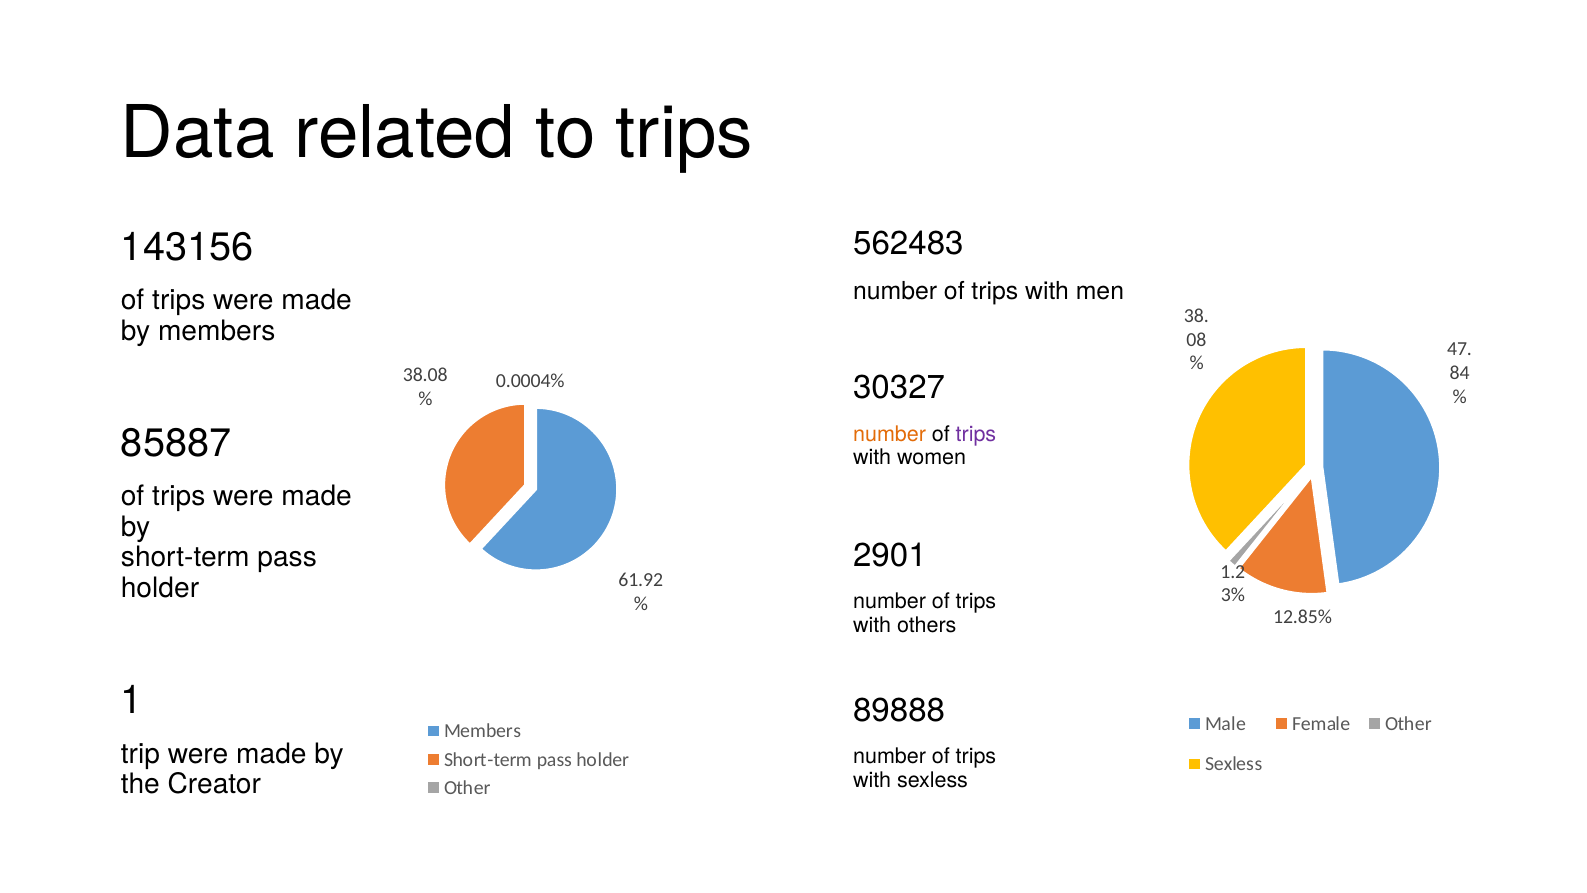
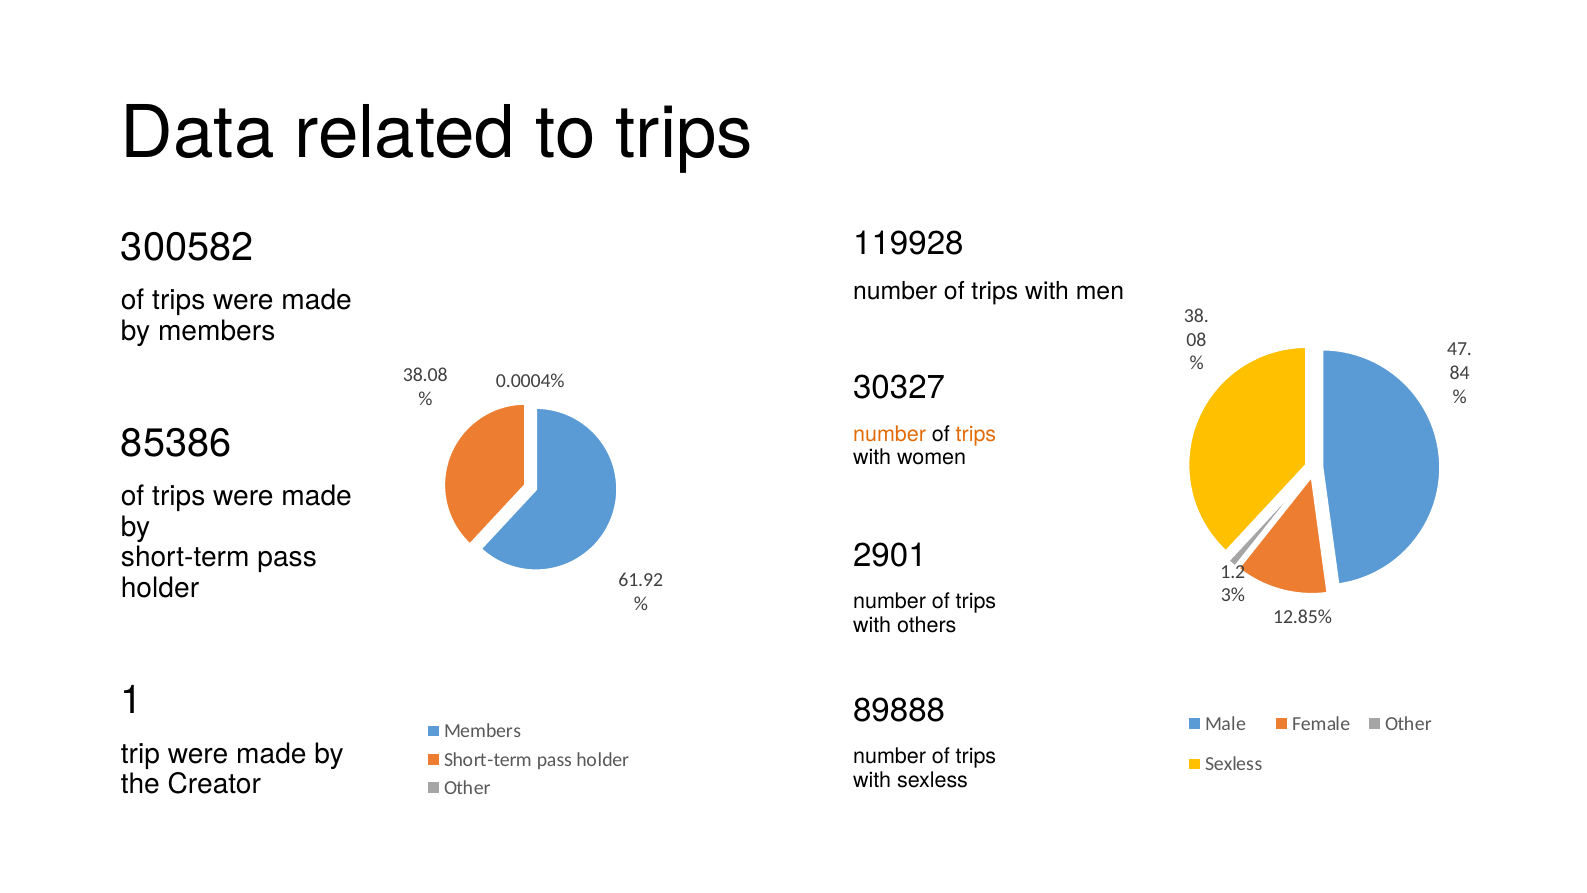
562483: 562483 -> 119928
143156: 143156 -> 300582
trips at (976, 434) colour: purple -> orange
85887: 85887 -> 85386
